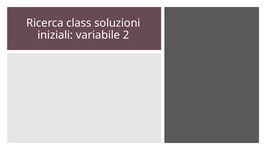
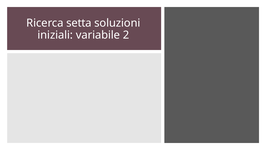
class: class -> setta
